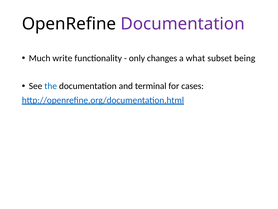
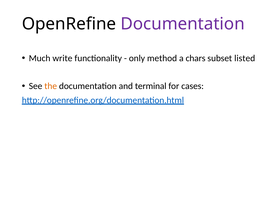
changes: changes -> method
what: what -> chars
being: being -> listed
the colour: blue -> orange
